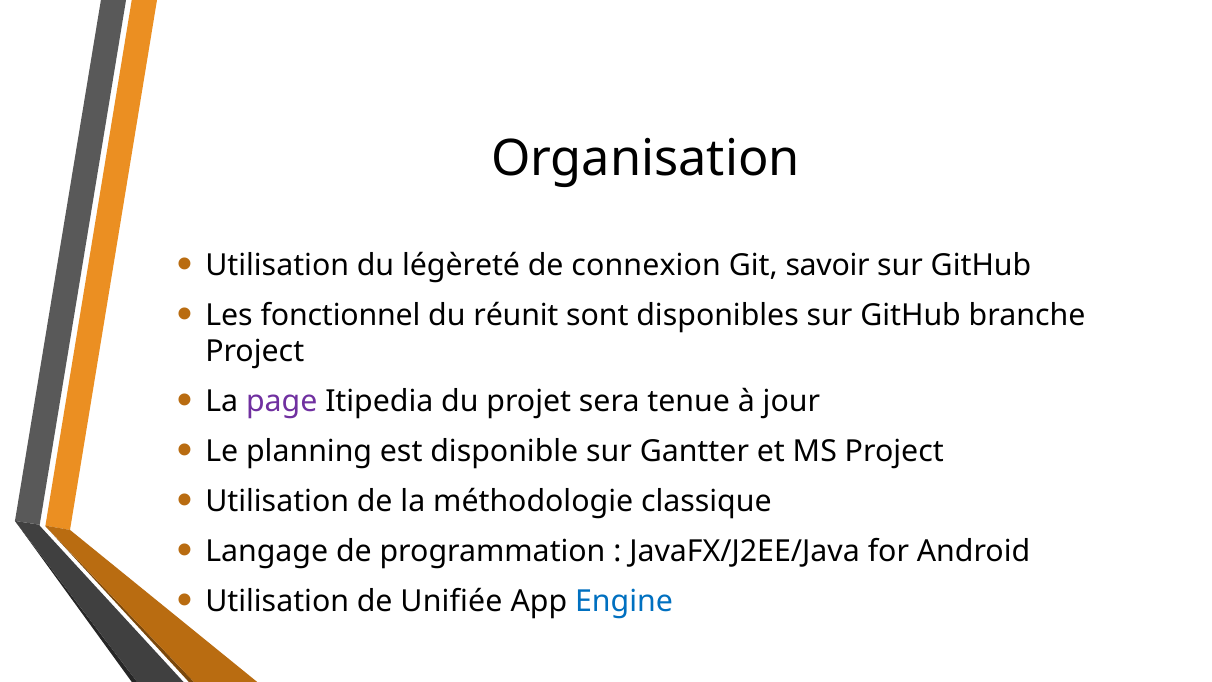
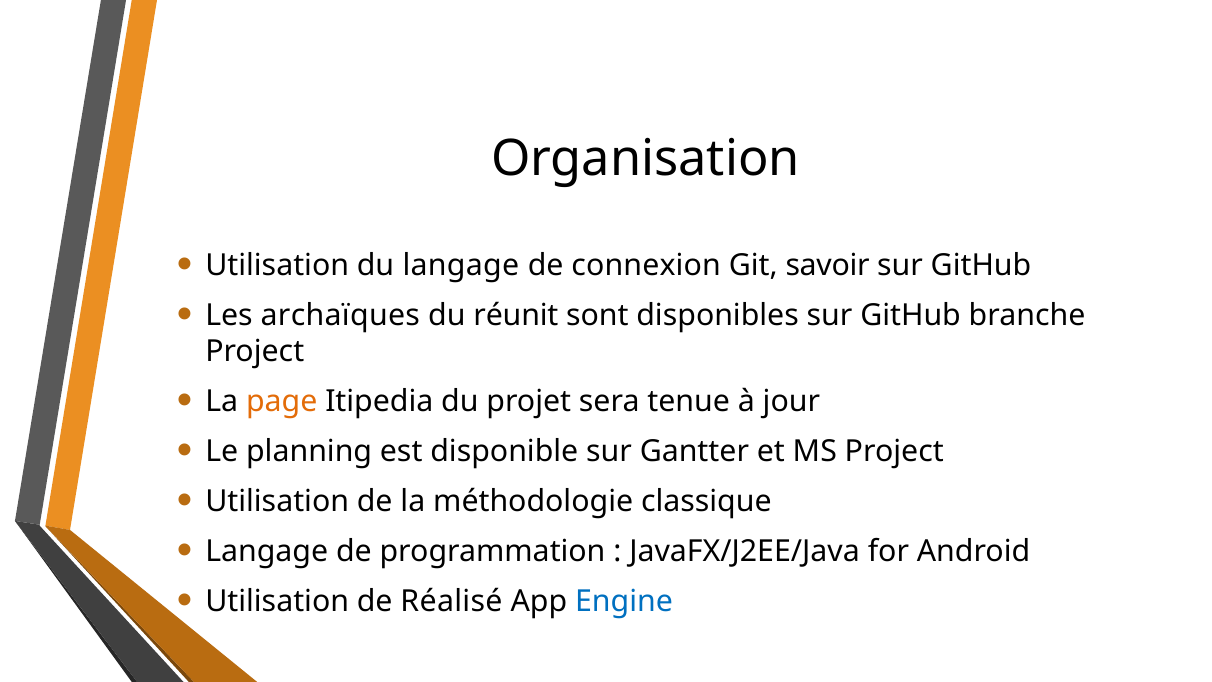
du légèreté: légèreté -> langage
fonctionnel: fonctionnel -> archaïques
page colour: purple -> orange
Unifiée: Unifiée -> Réalisé
